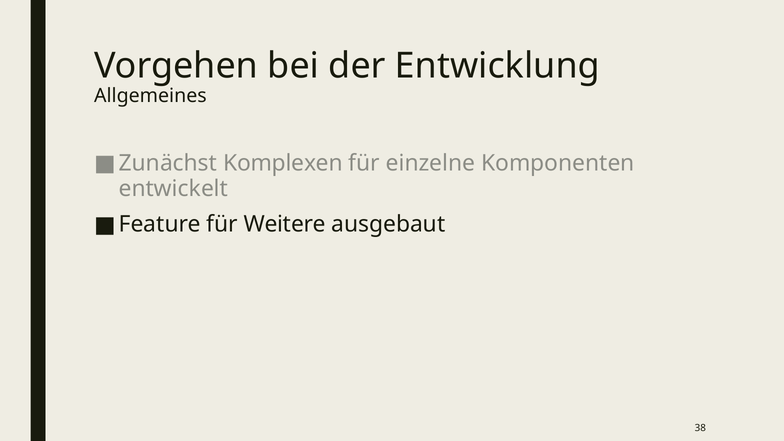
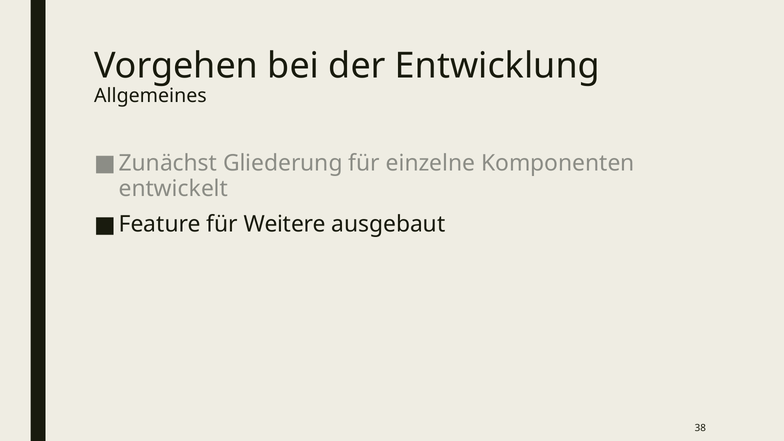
Komplexen: Komplexen -> Gliederung
